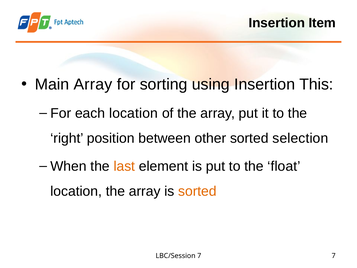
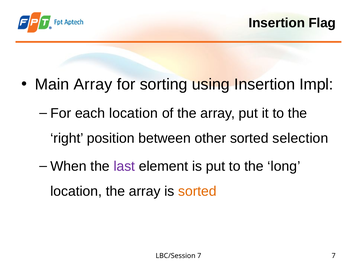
Item: Item -> Flag
This: This -> Impl
last colour: orange -> purple
float: float -> long
